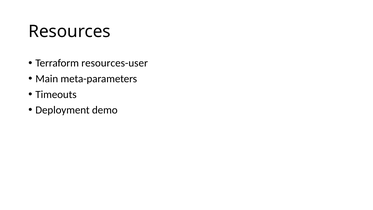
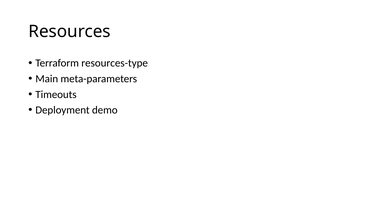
resources-user: resources-user -> resources-type
